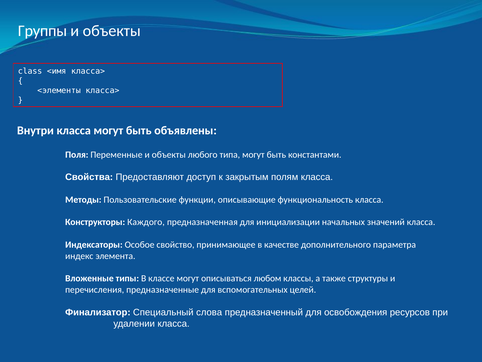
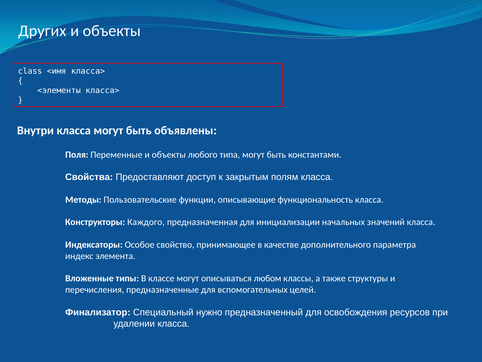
Группы: Группы -> Других
слова: слова -> нужно
